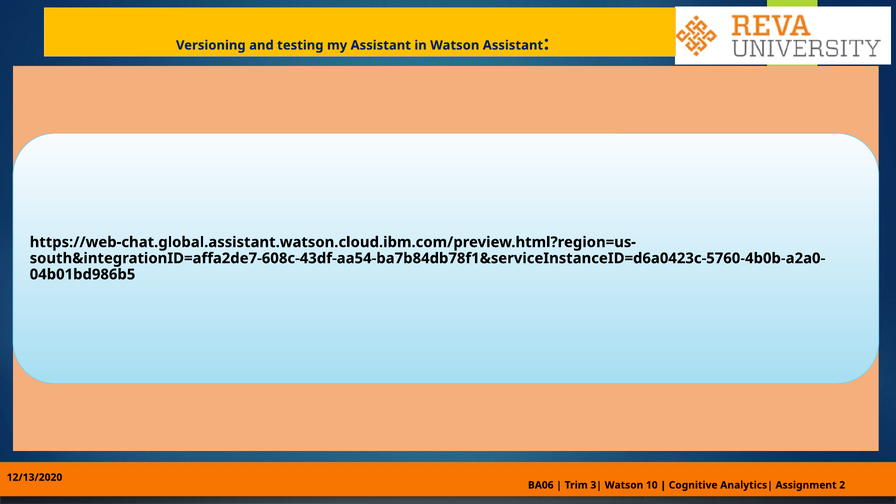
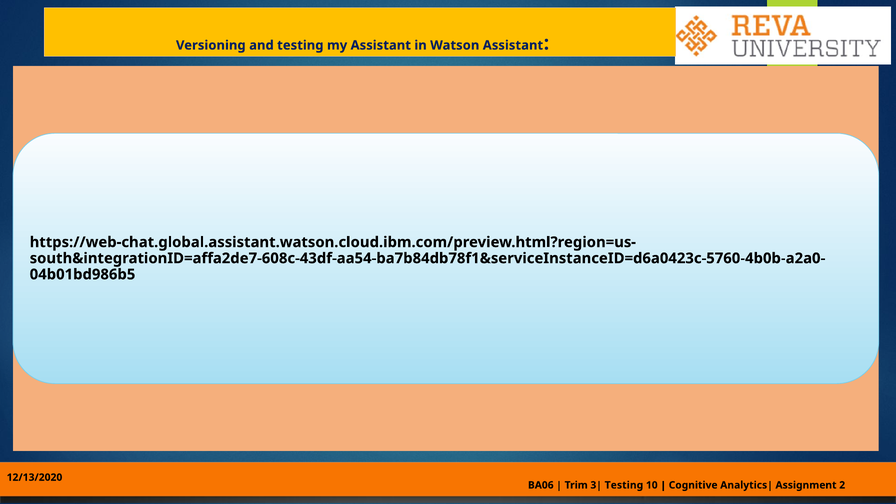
Watson at (624, 485): Watson -> Testing
